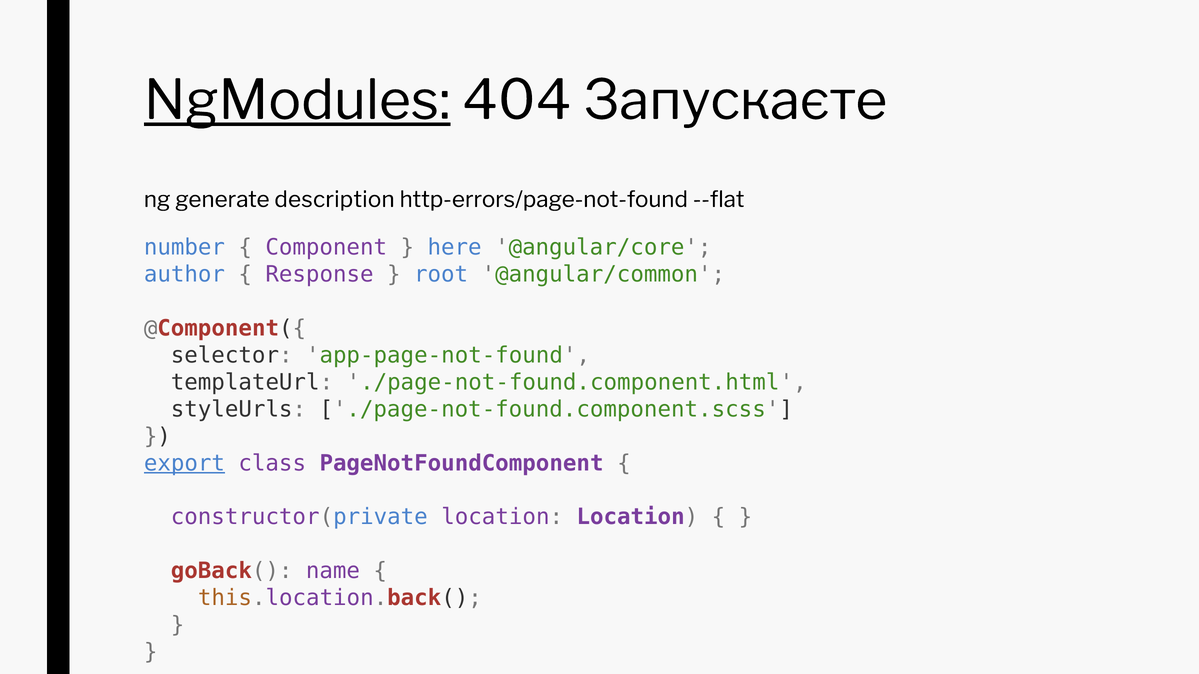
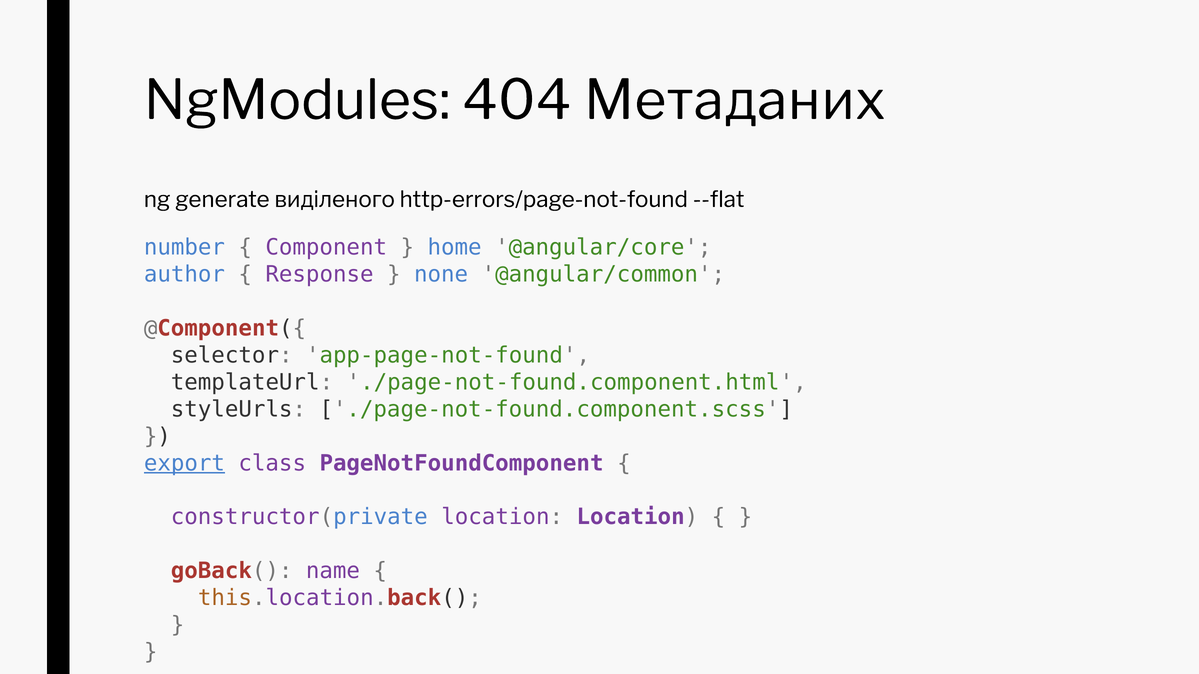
NgModules underline: present -> none
Запускаєте: Запускаєте -> Метаданих
description: description -> виділеного
here: here -> home
root: root -> none
